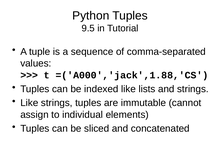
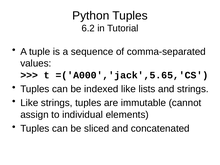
9.5: 9.5 -> 6.2
=('A000','jack',1.88,'CS: =('A000','jack',1.88,'CS -> =('A000','jack',5.65,'CS
